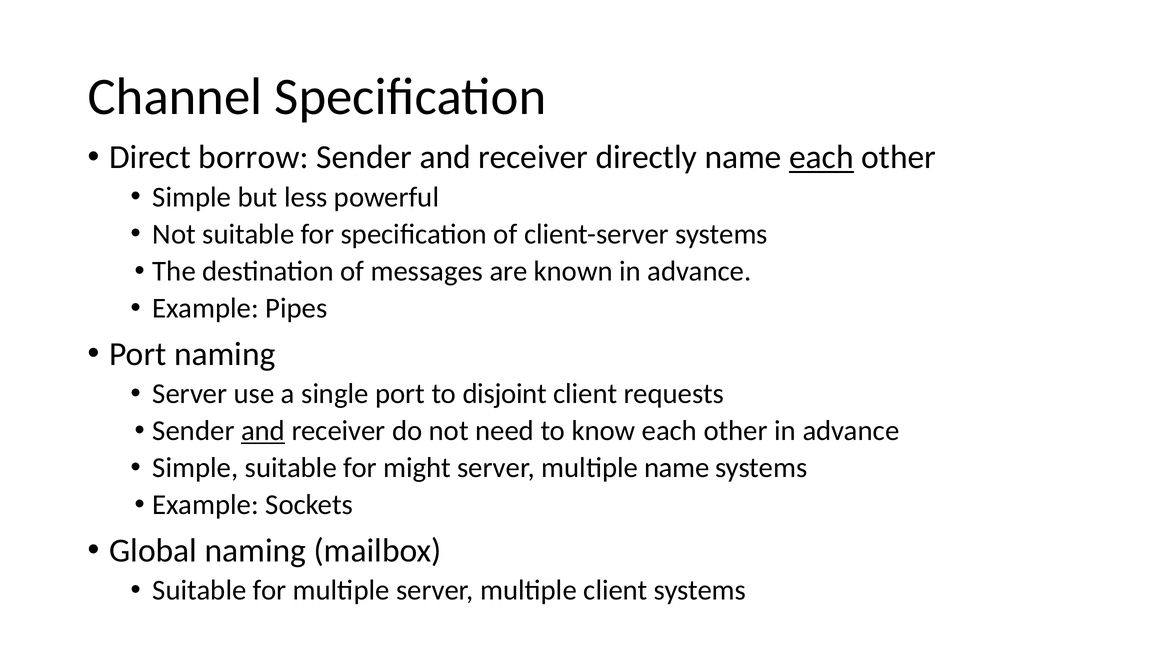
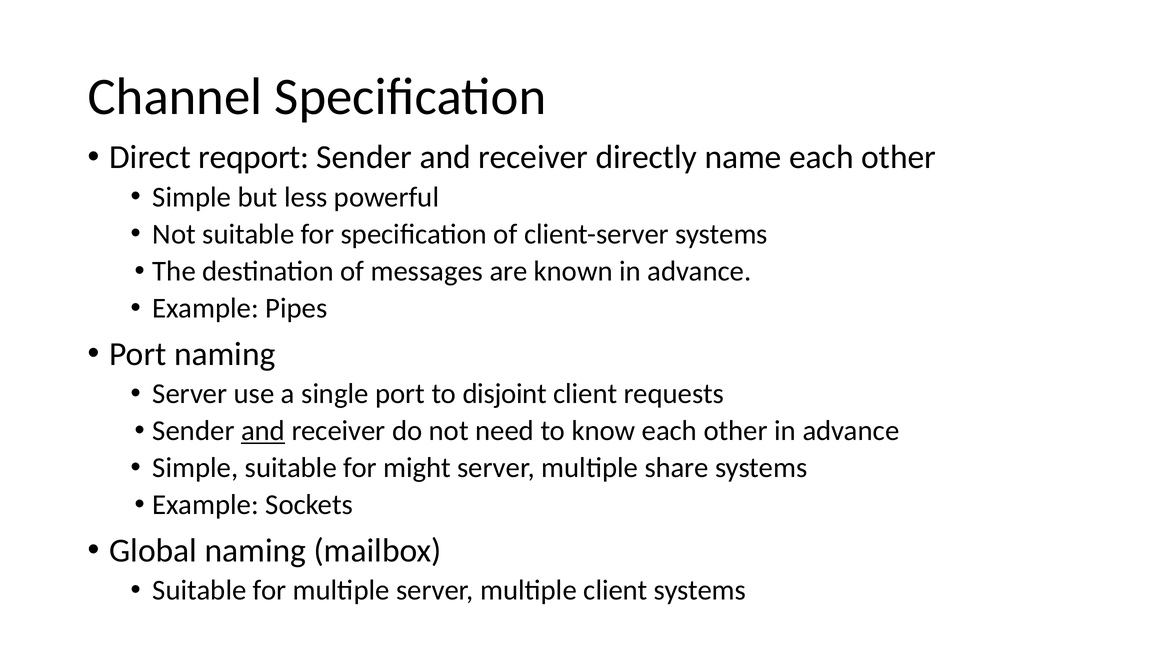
borrow: borrow -> reqport
each at (822, 157) underline: present -> none
multiple name: name -> share
